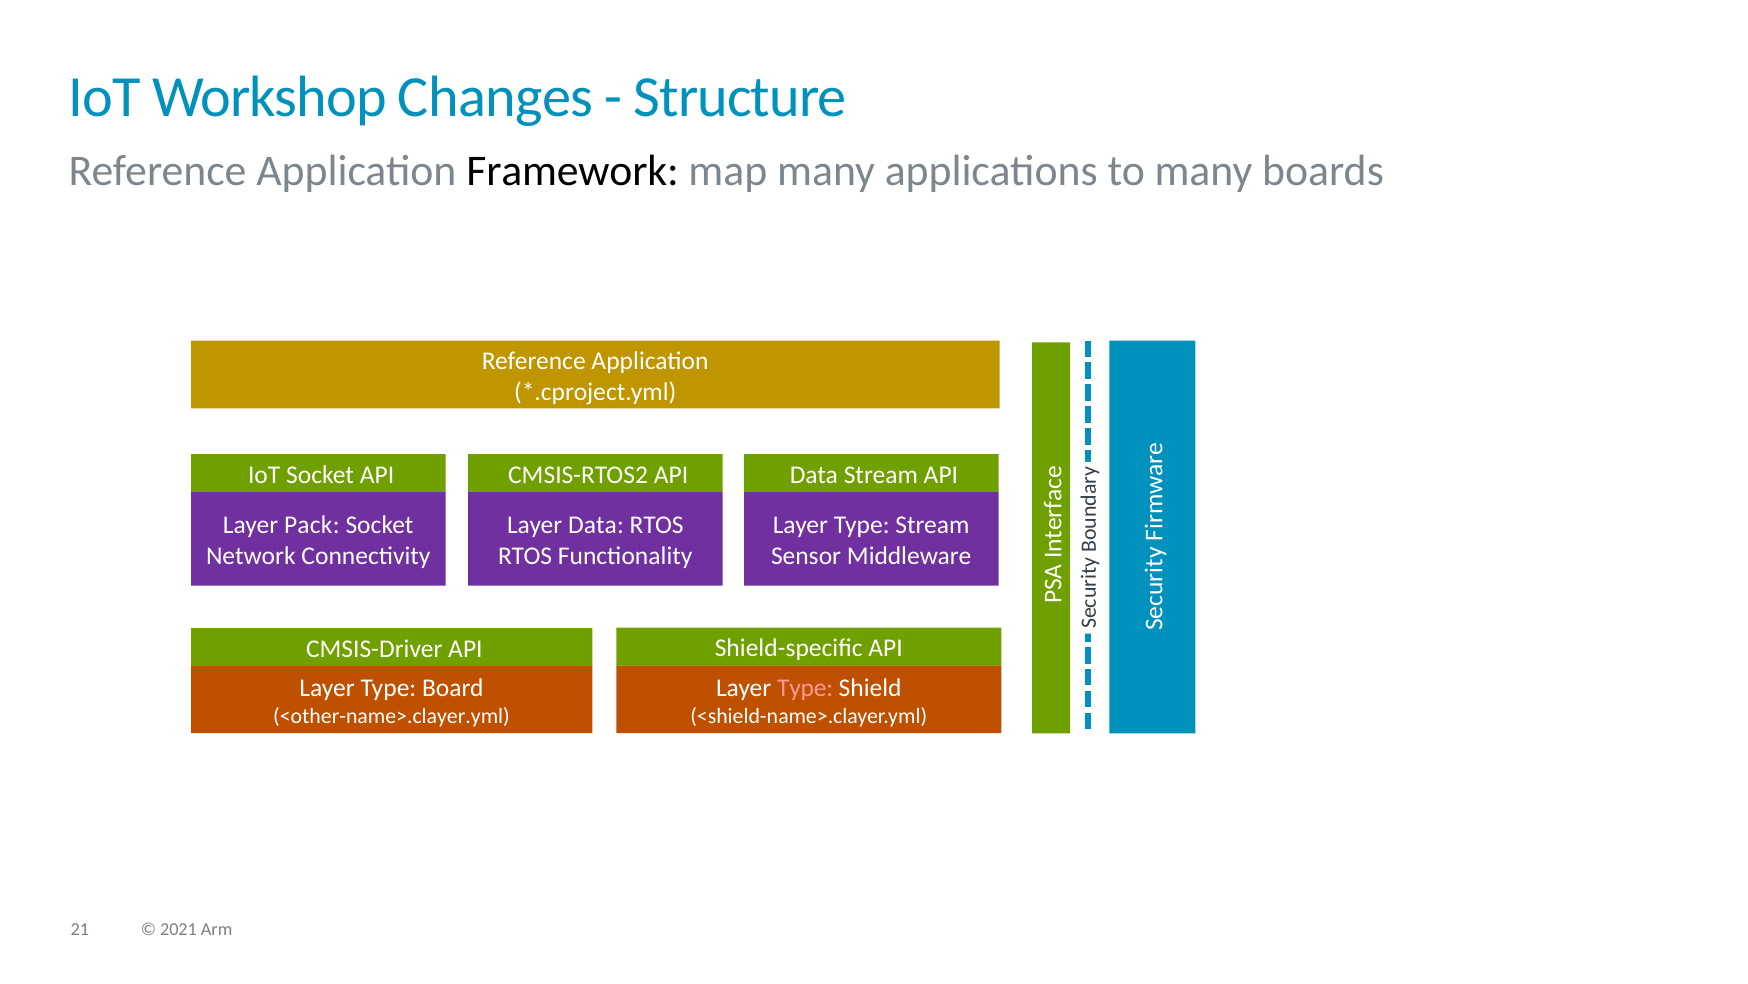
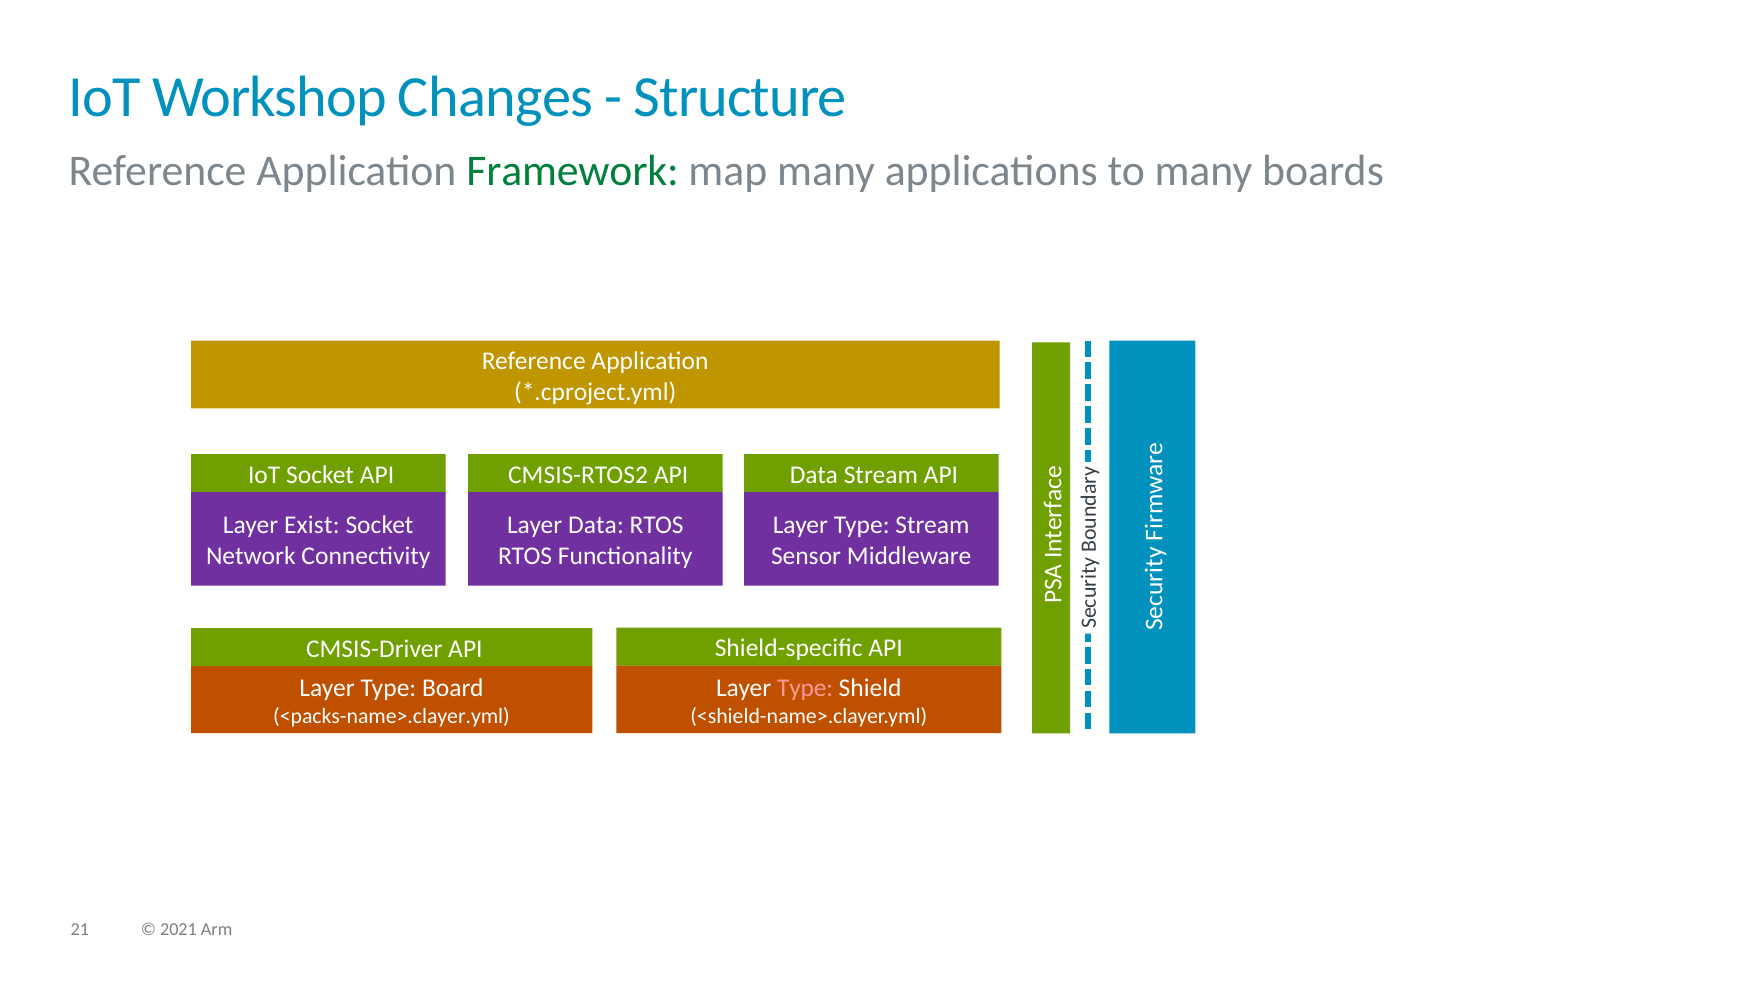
Framework colour: black -> green
Pack: Pack -> Exist
<other-name>.clayer.yml: <other-name>.clayer.yml -> <packs-name>.clayer.yml
